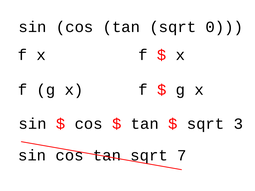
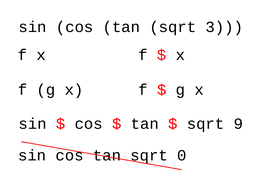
0: 0 -> 3
3: 3 -> 9
7: 7 -> 0
